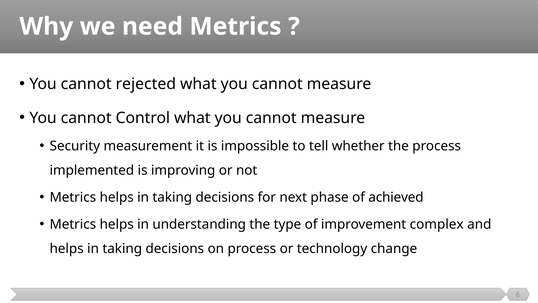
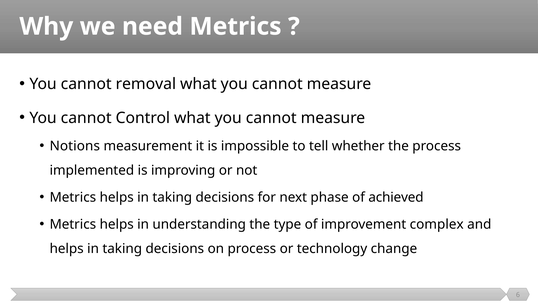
rejected: rejected -> removal
Security: Security -> Notions
